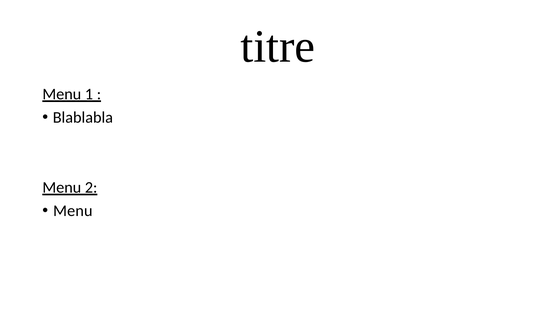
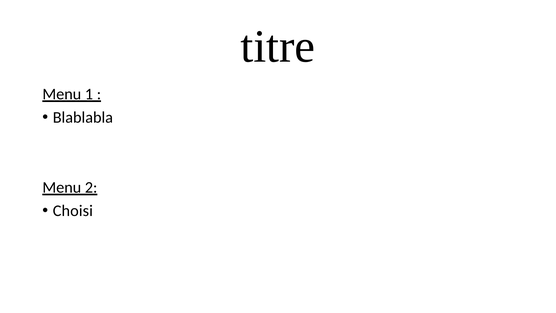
Menu at (73, 211): Menu -> Choisi
